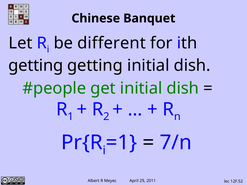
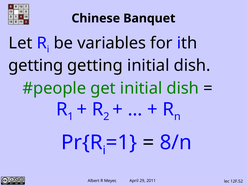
different: different -> variables
7/n: 7/n -> 8/n
